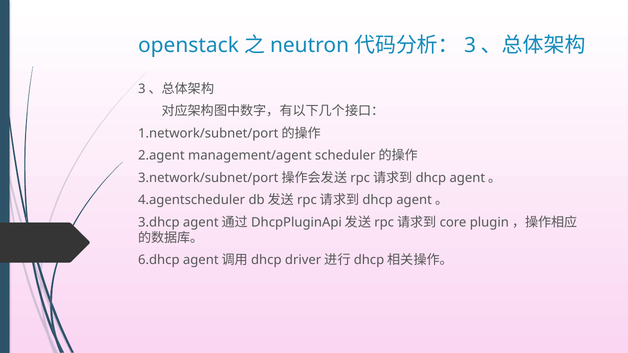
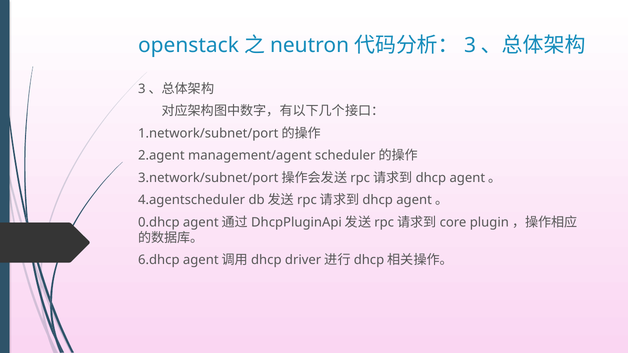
3.dhcp: 3.dhcp -> 0.dhcp
